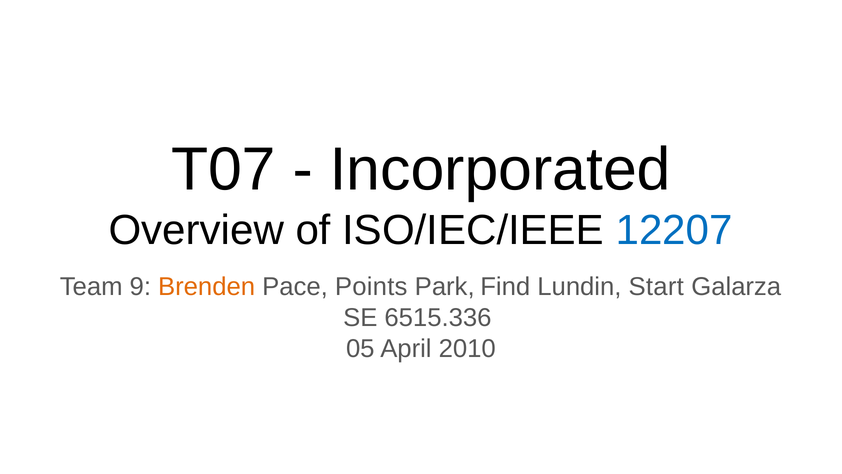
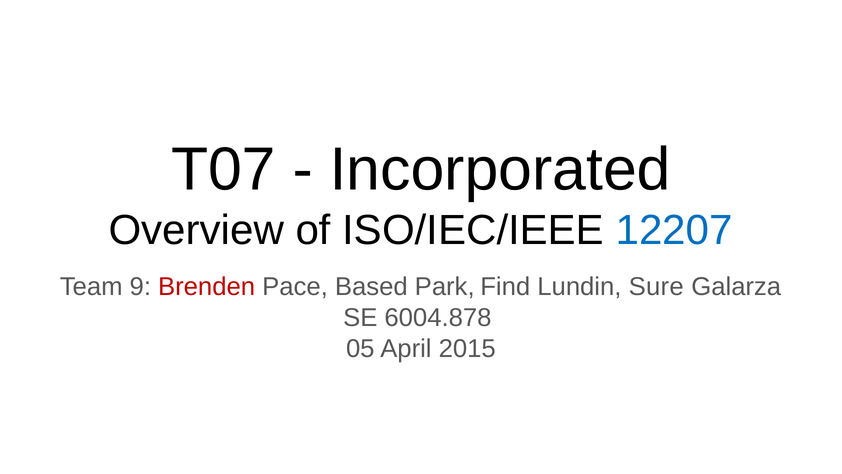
Brenden colour: orange -> red
Points: Points -> Based
Start: Start -> Sure
6515.336: 6515.336 -> 6004.878
2010: 2010 -> 2015
